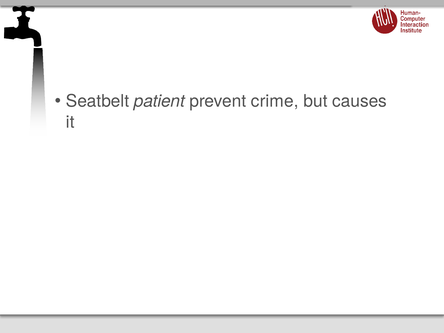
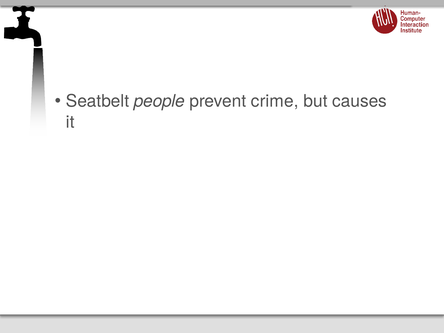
patient: patient -> people
